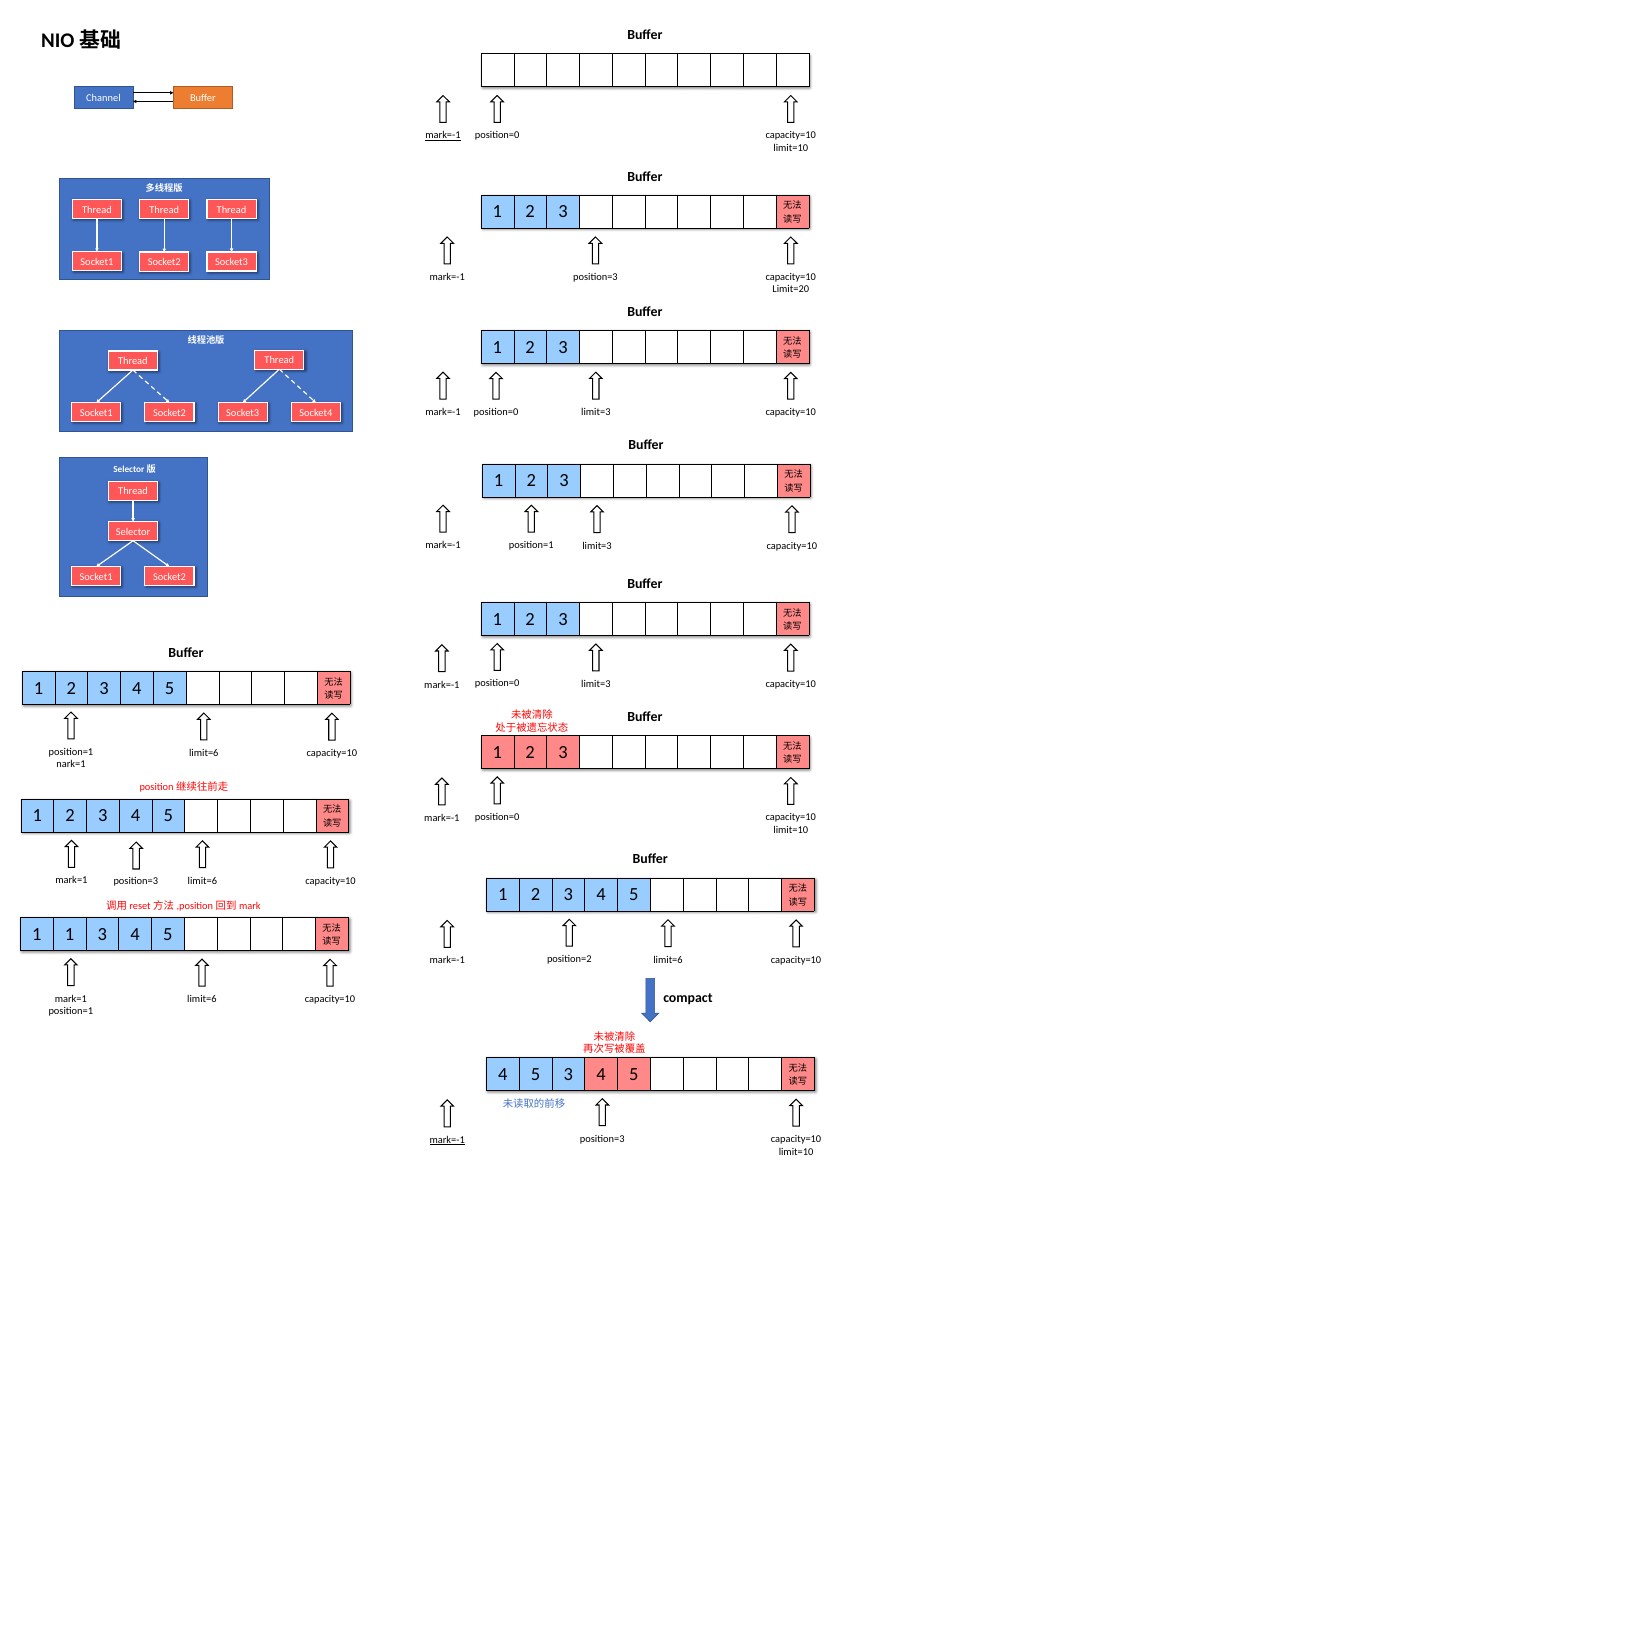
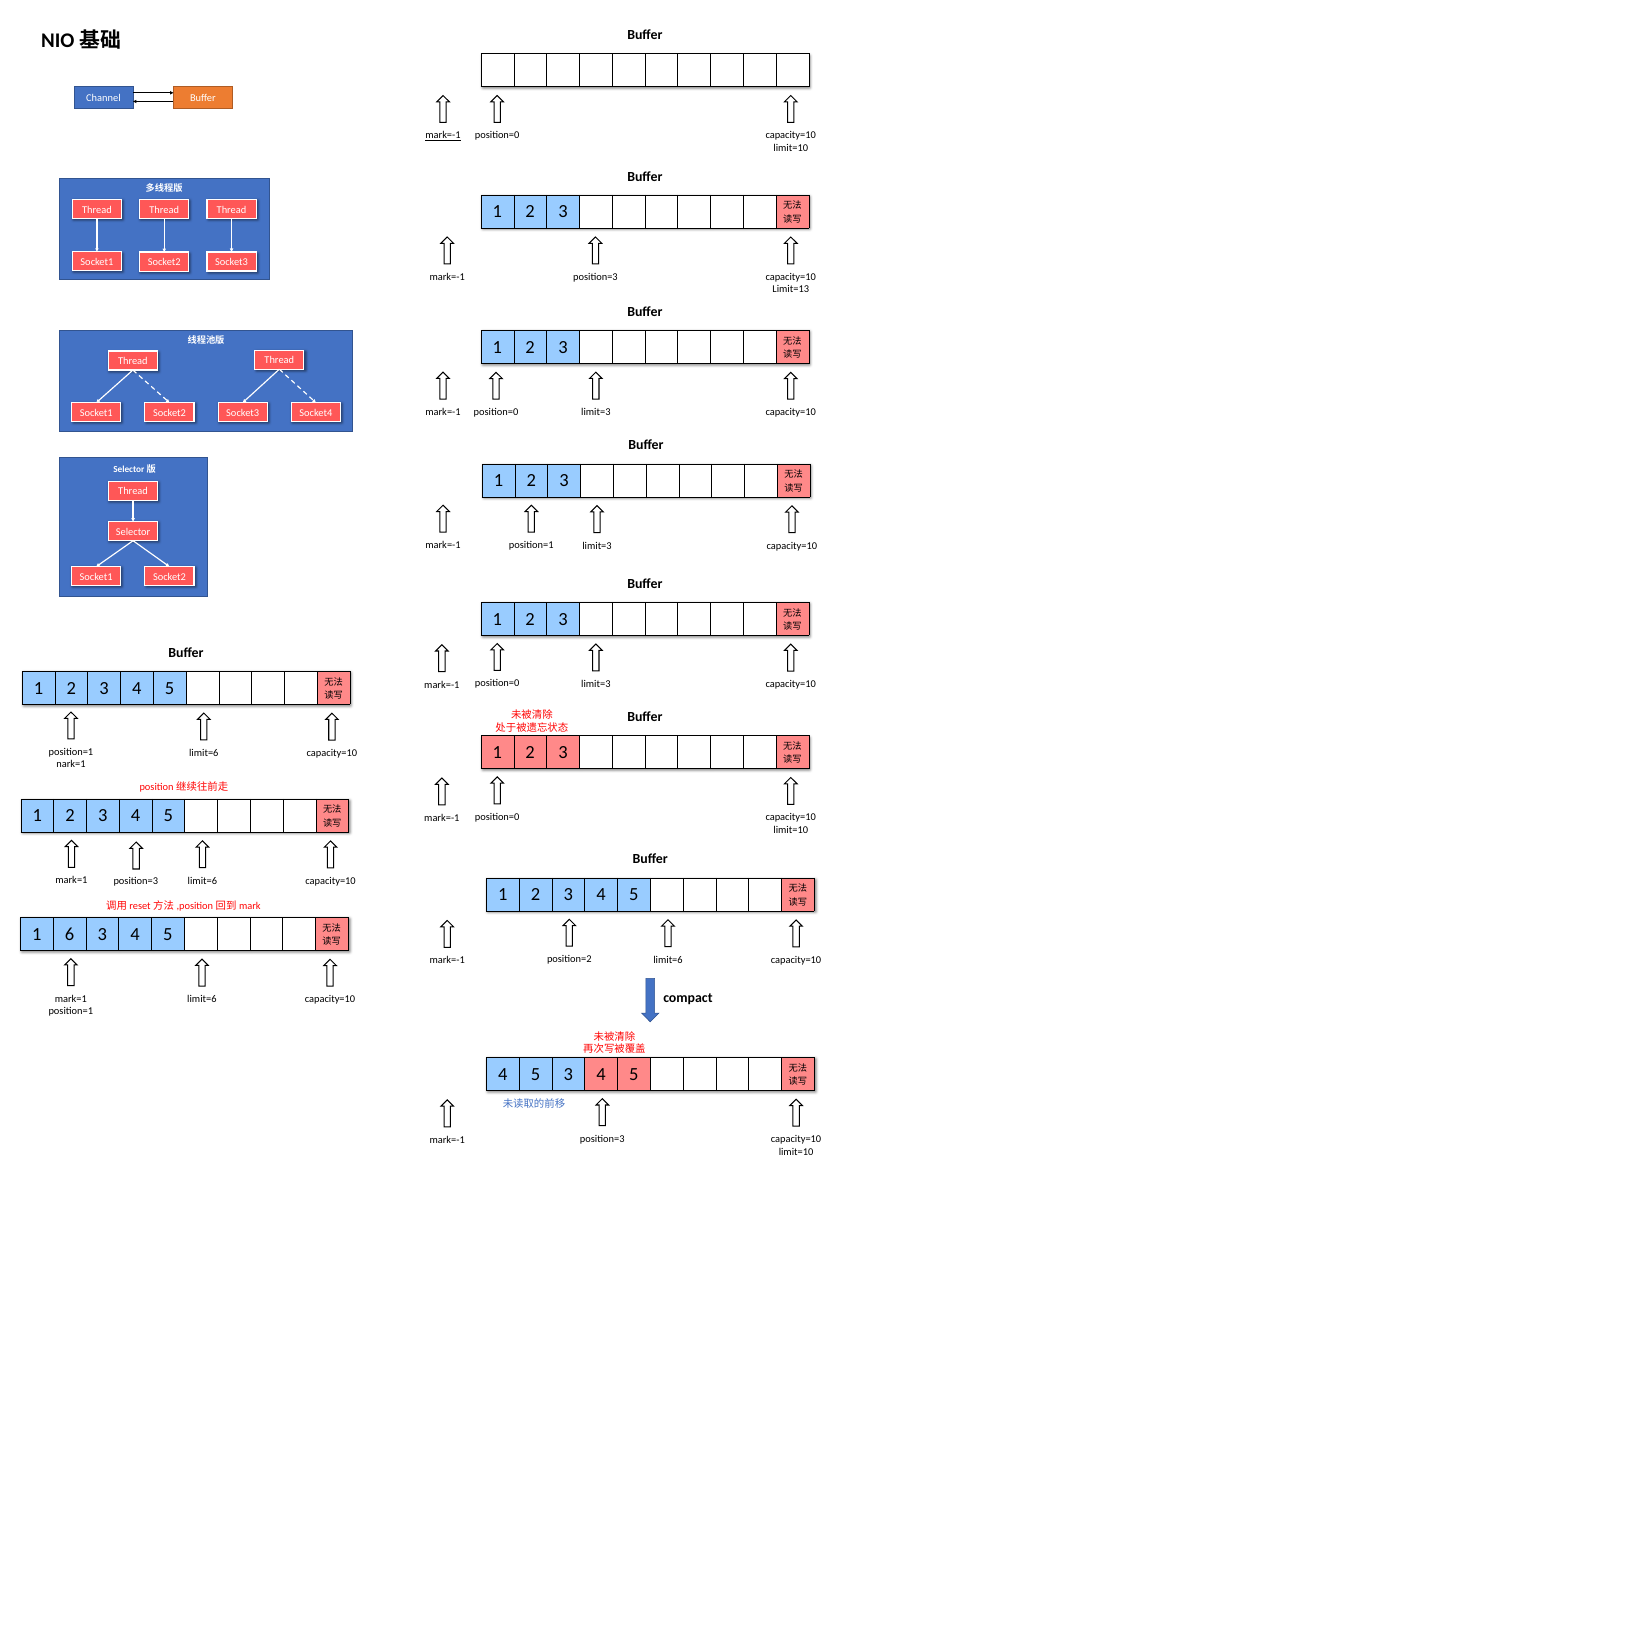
Limit=20: Limit=20 -> Limit=13
1 1: 1 -> 6
mark=-1 at (447, 1140) underline: present -> none
